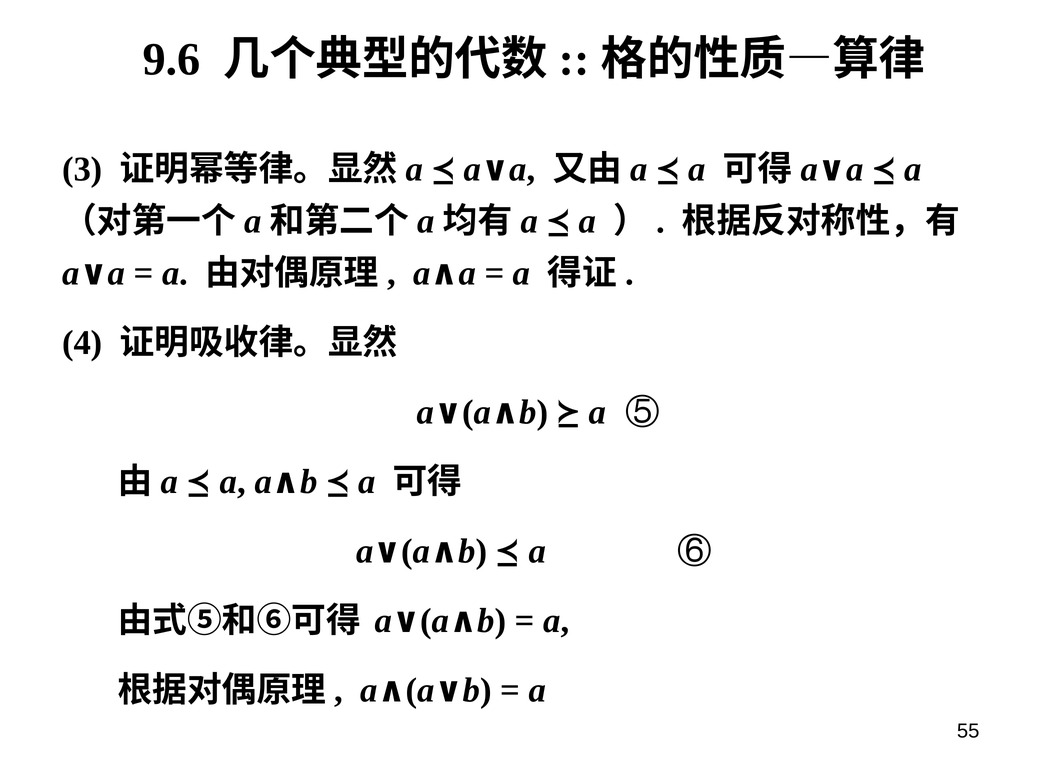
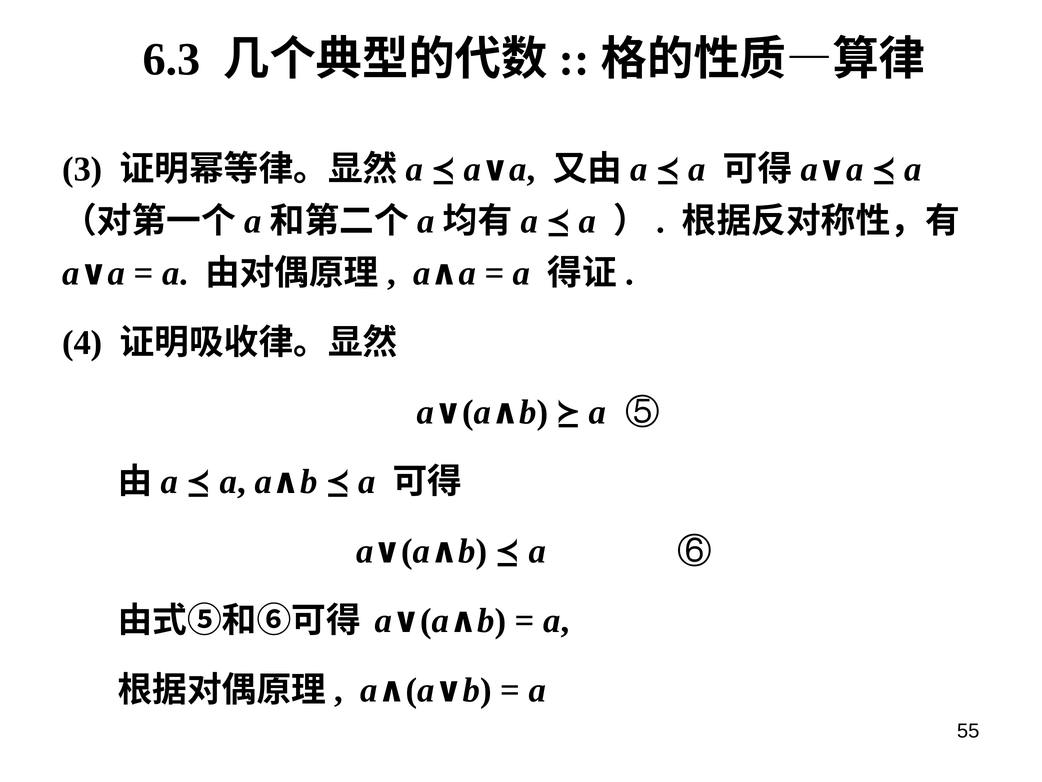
9.6: 9.6 -> 6.3
